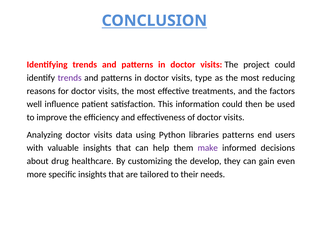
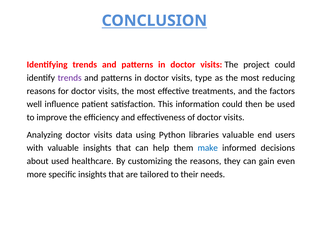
libraries patterns: patterns -> valuable
make colour: purple -> blue
about drug: drug -> used
the develop: develop -> reasons
